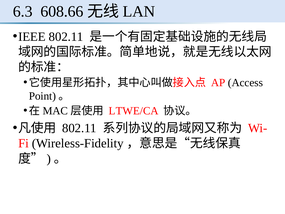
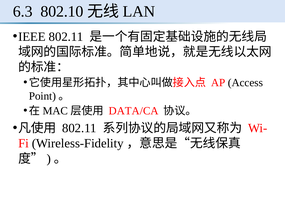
608.66: 608.66 -> 802.10
LTWE/CA: LTWE/CA -> DATA/CA
